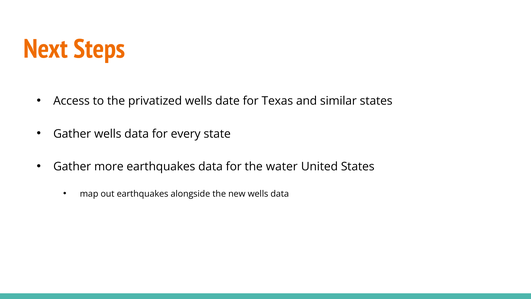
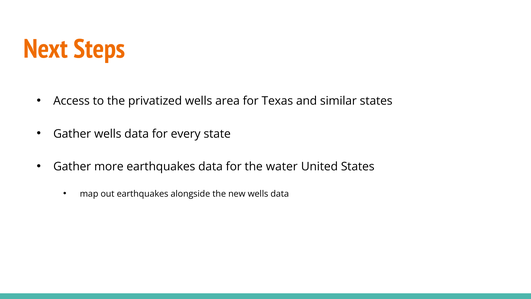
date: date -> area
